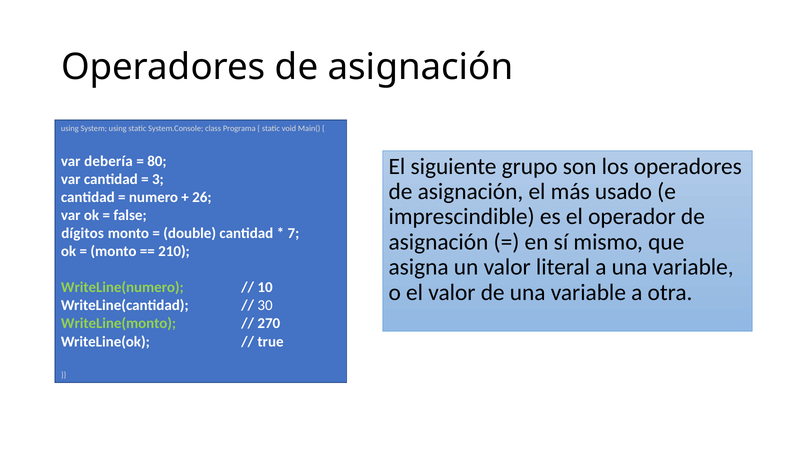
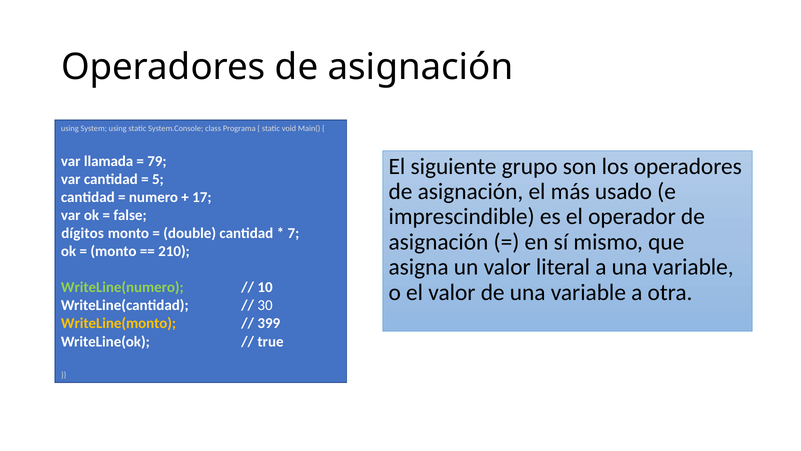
debería: debería -> llamada
80: 80 -> 79
3: 3 -> 5
26: 26 -> 17
WriteLine(monto colour: light green -> yellow
270: 270 -> 399
